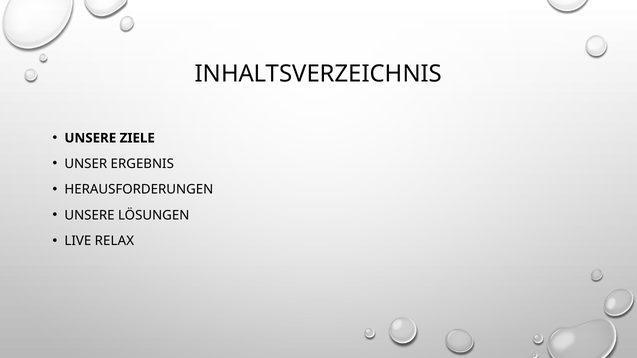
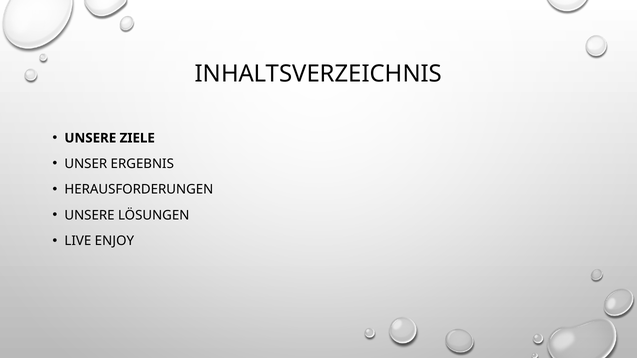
RELAX: RELAX -> ENJOY
